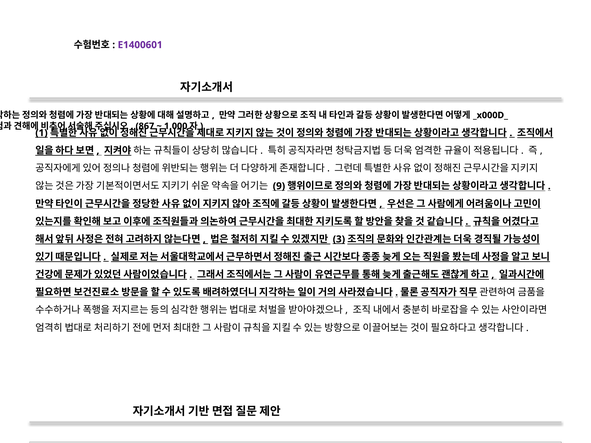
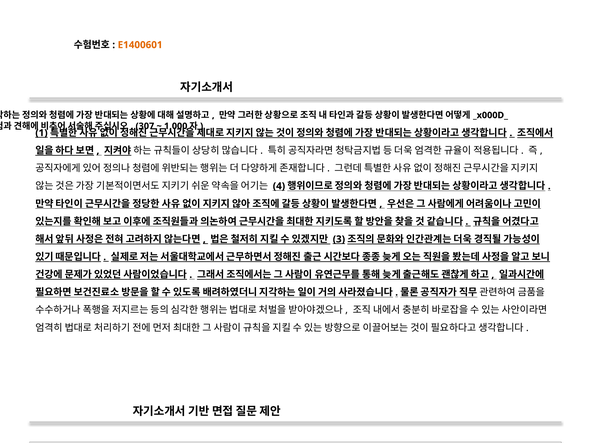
E1400601 colour: purple -> orange
867: 867 -> 307
9: 9 -> 4
